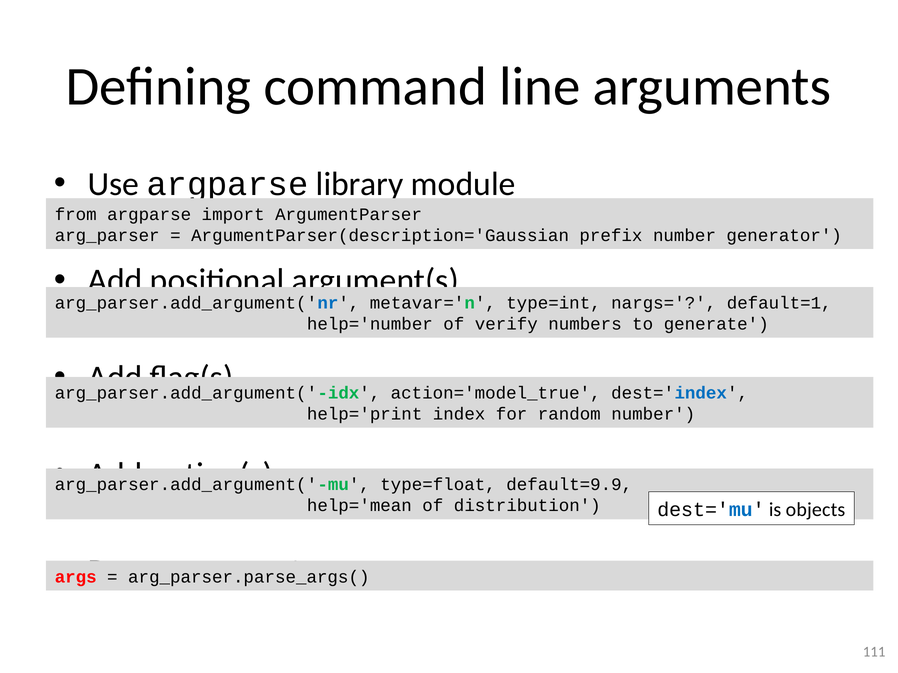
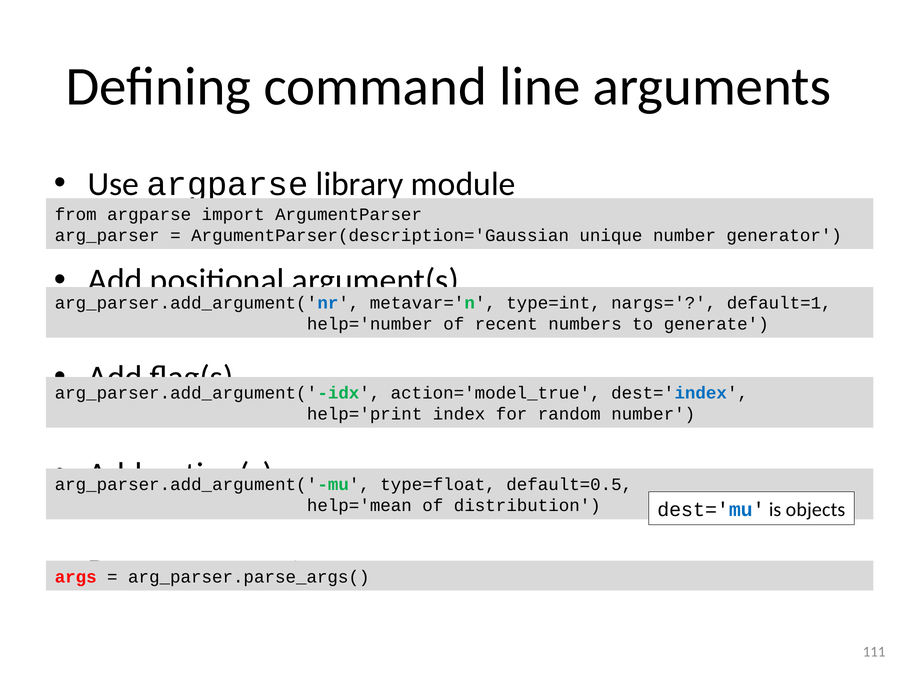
prefix: prefix -> unique
verify: verify -> recent
default=9.9: default=9.9 -> default=0.5
